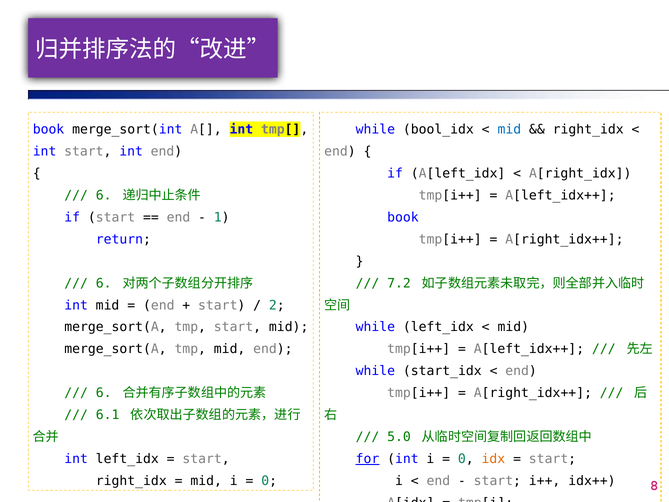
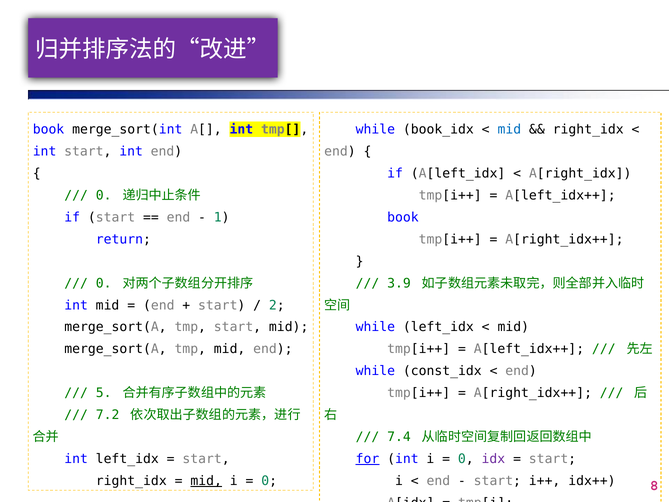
bool_idx: bool_idx -> book_idx
6 at (104, 195): 6 -> 0
6 at (104, 283): 6 -> 0
7.2: 7.2 -> 3.9
start_idx: start_idx -> const_idx
6 at (104, 393): 6 -> 5
6.1: 6.1 -> 7.2
5.0: 5.0 -> 7.4
idx colour: orange -> purple
mid at (206, 481) underline: none -> present
